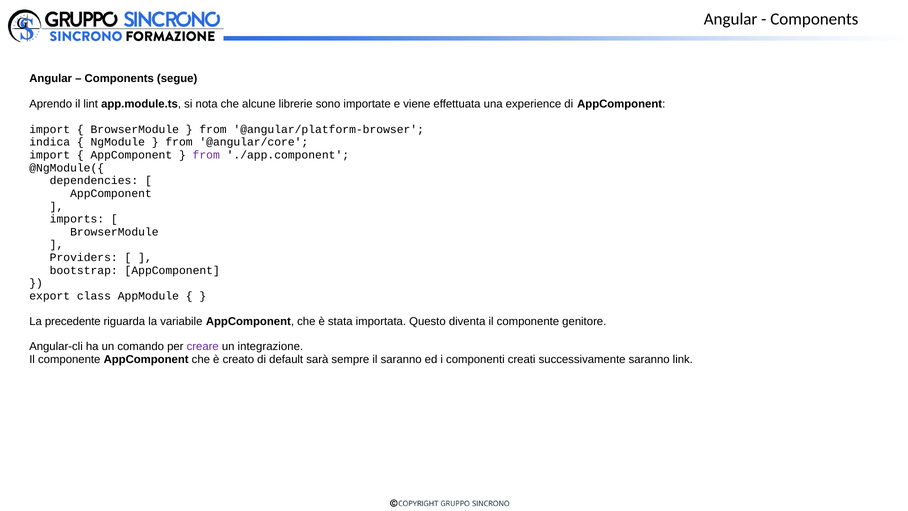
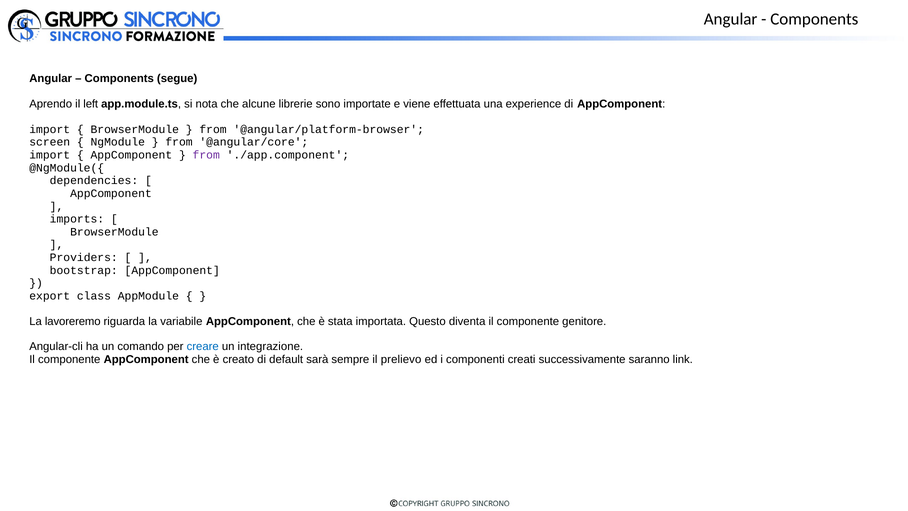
lint: lint -> left
indica: indica -> screen
precedente: precedente -> lavoreremo
creare colour: purple -> blue
il saranno: saranno -> prelievo
